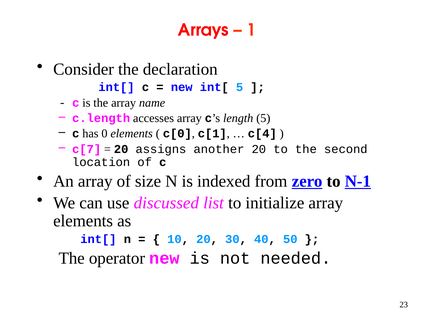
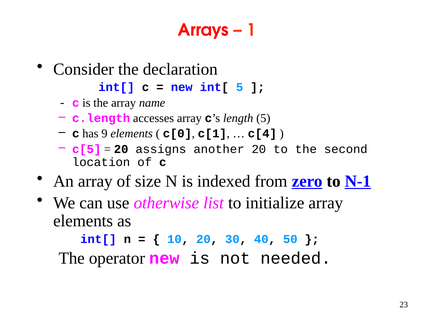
0: 0 -> 9
c[7: c[7 -> c[5
discussed: discussed -> otherwise
